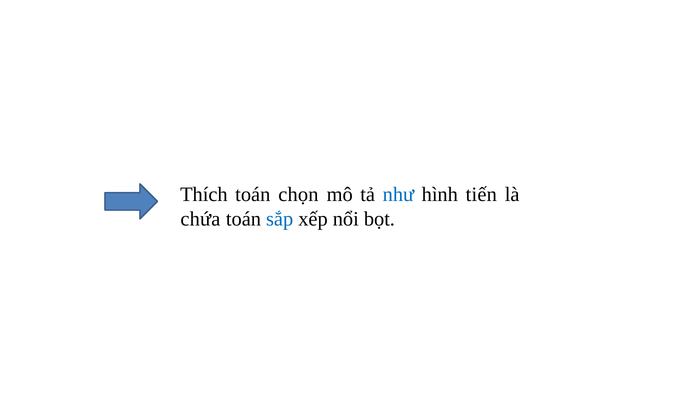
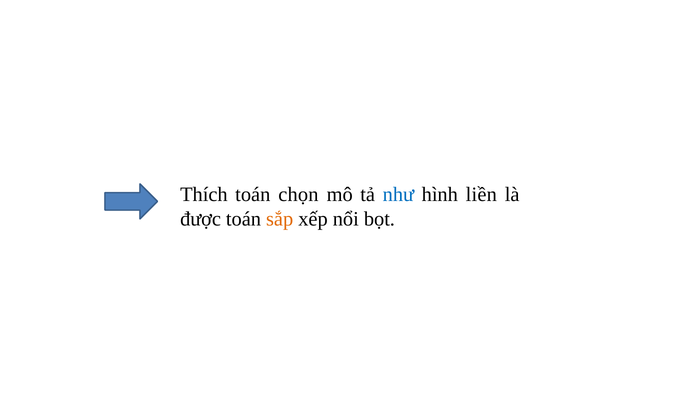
tiến: tiến -> liền
chứa: chứa -> được
sắp colour: blue -> orange
